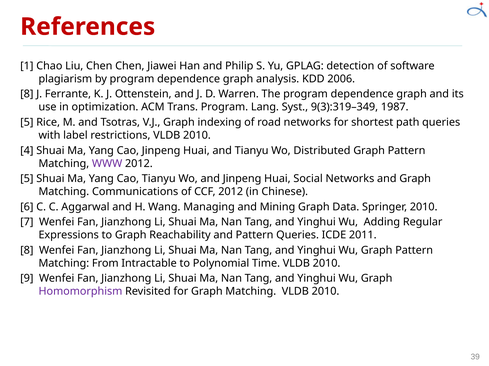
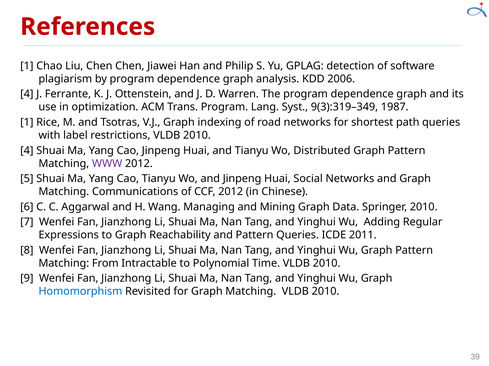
8 at (27, 94): 8 -> 4
5 at (27, 122): 5 -> 1
Homomorphism colour: purple -> blue
